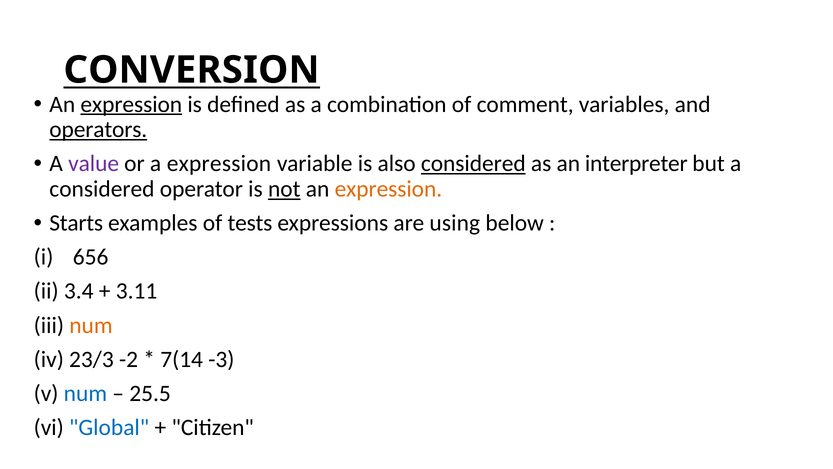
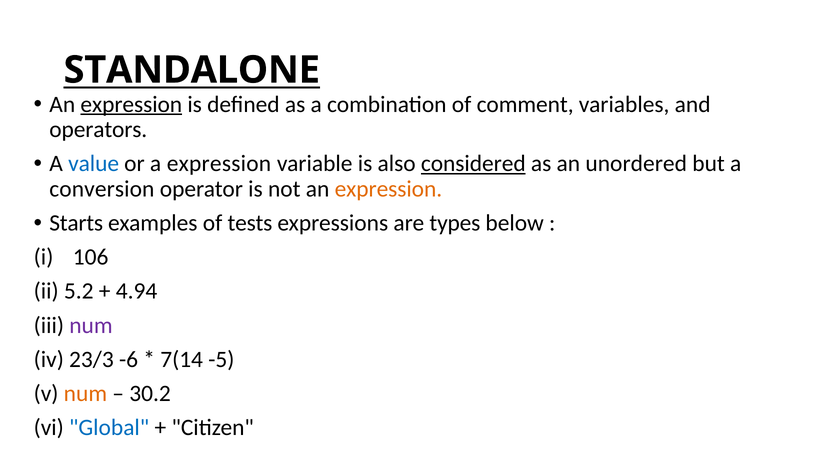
CONVERSION: CONVERSION -> STANDALONE
operators underline: present -> none
value colour: purple -> blue
interpreter: interpreter -> unordered
considered at (102, 189): considered -> conversion
not underline: present -> none
using: using -> types
656: 656 -> 106
3.4: 3.4 -> 5.2
3.11: 3.11 -> 4.94
num at (91, 325) colour: orange -> purple
-2: -2 -> -6
-3: -3 -> -5
num at (85, 393) colour: blue -> orange
25.5: 25.5 -> 30.2
